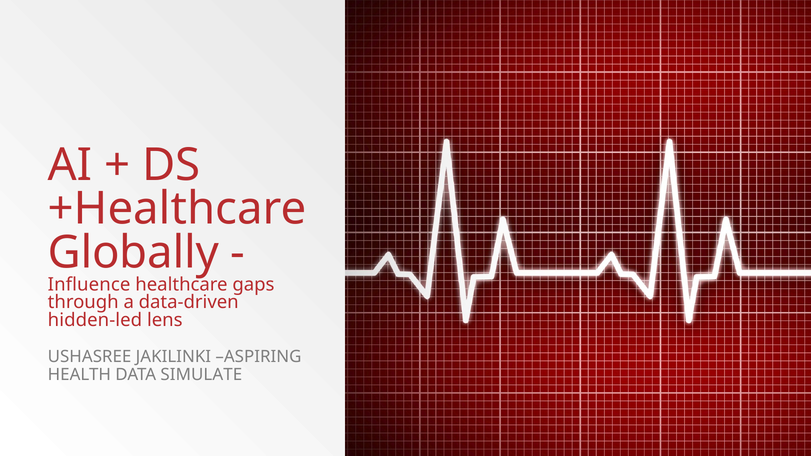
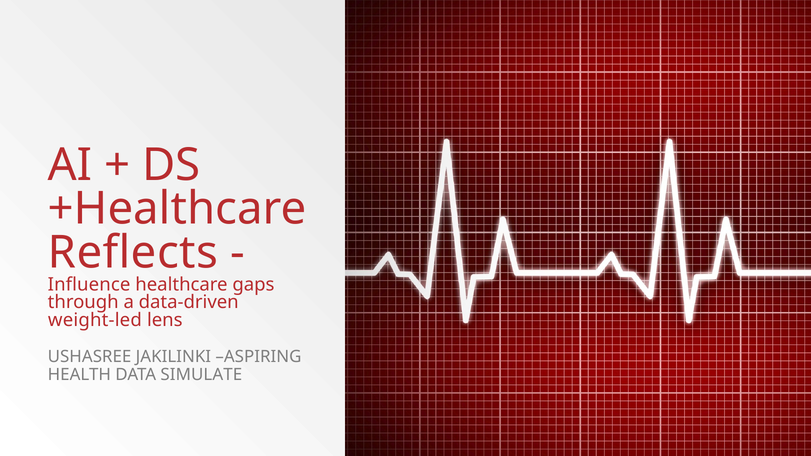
Globally: Globally -> Reflects
hidden-led: hidden-led -> weight-led
